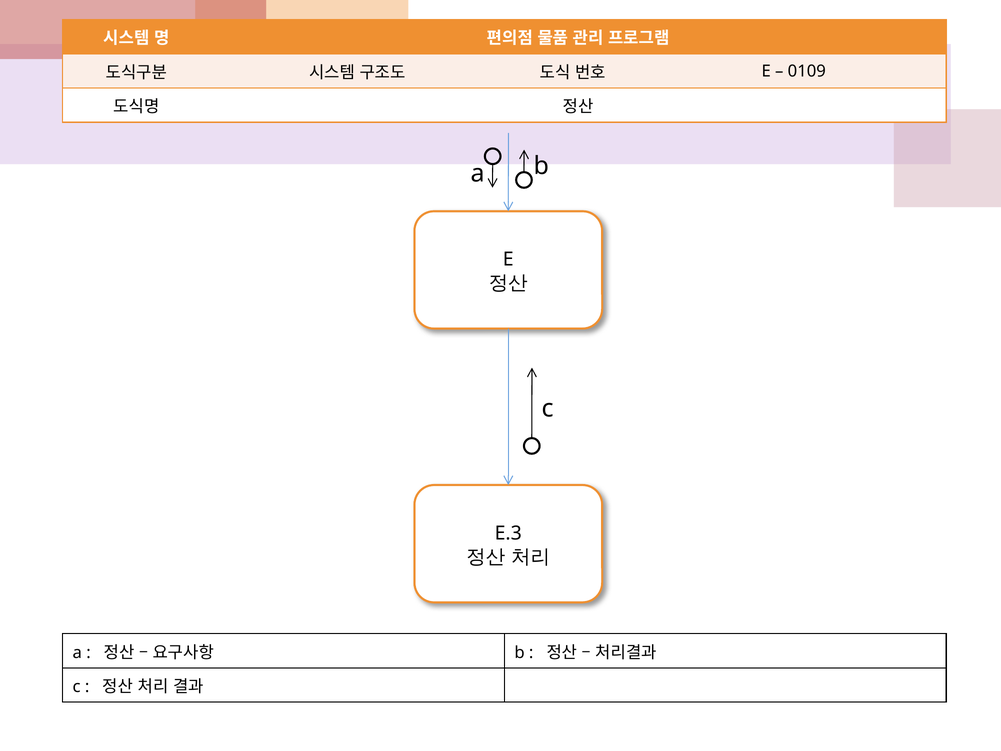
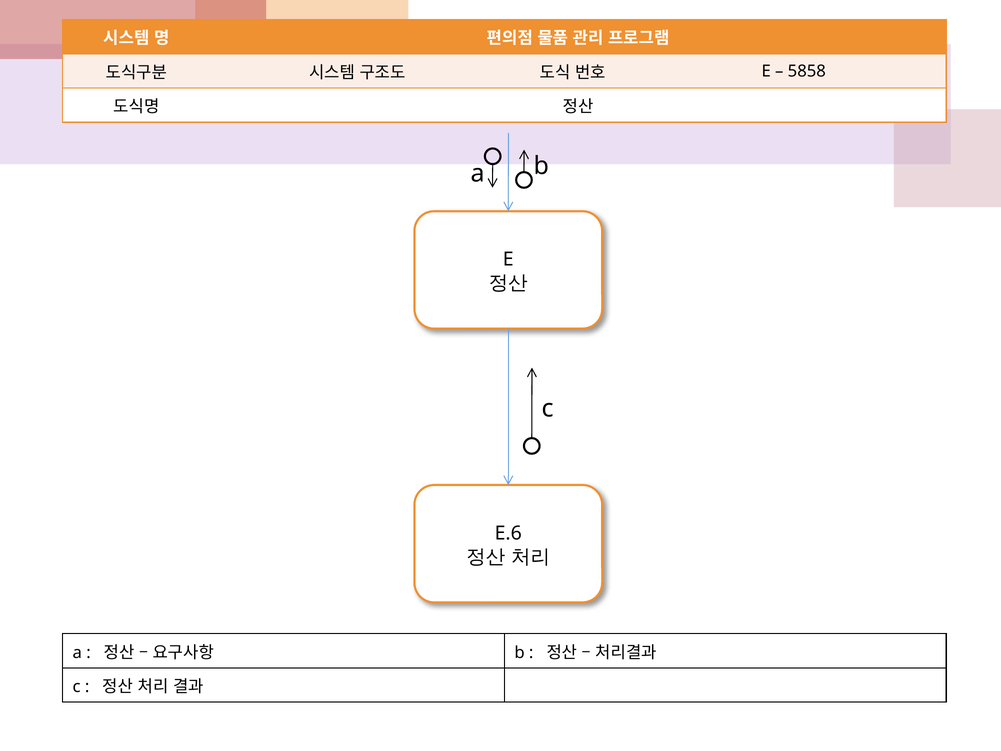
0109: 0109 -> 5858
E.3: E.3 -> E.6
